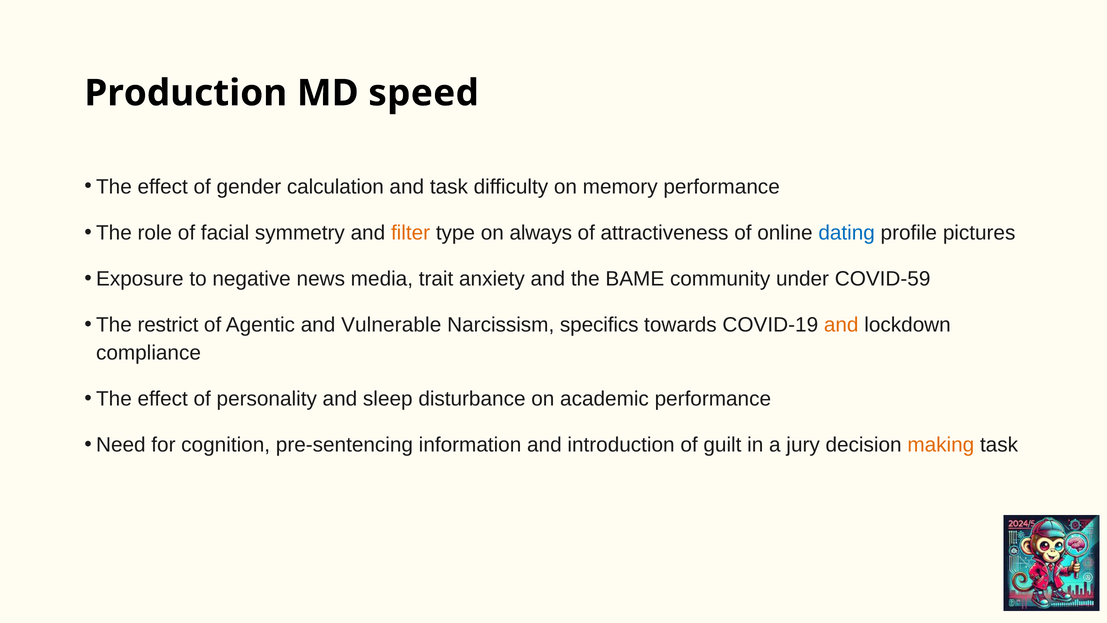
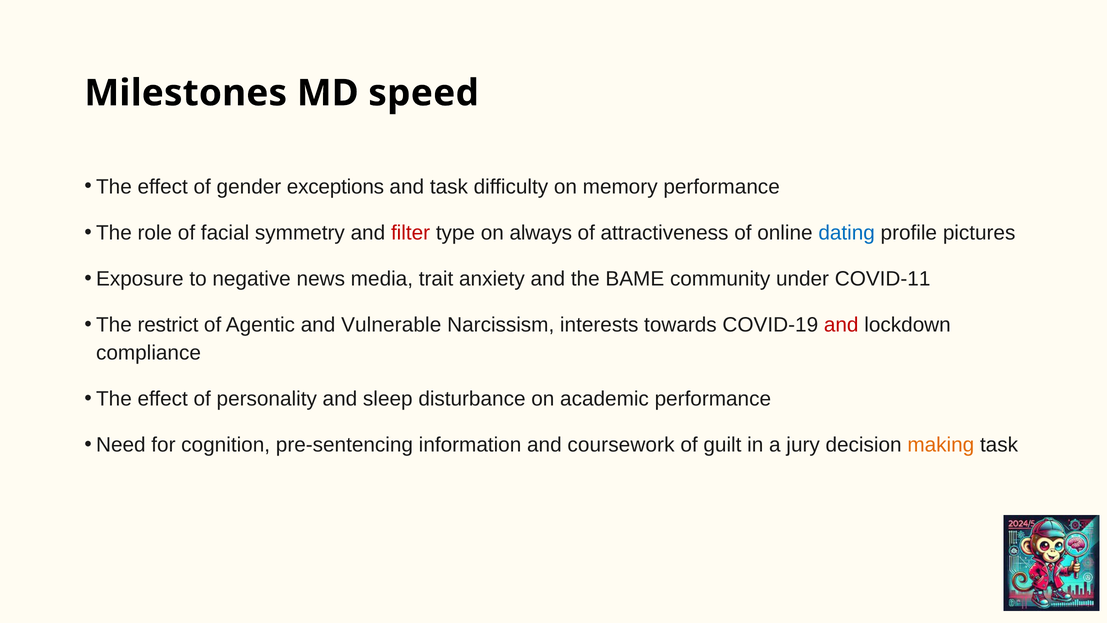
Production: Production -> Milestones
calculation: calculation -> exceptions
filter colour: orange -> red
COVID-59: COVID-59 -> COVID-11
specifics: specifics -> interests
and at (841, 325) colour: orange -> red
introduction: introduction -> coursework
